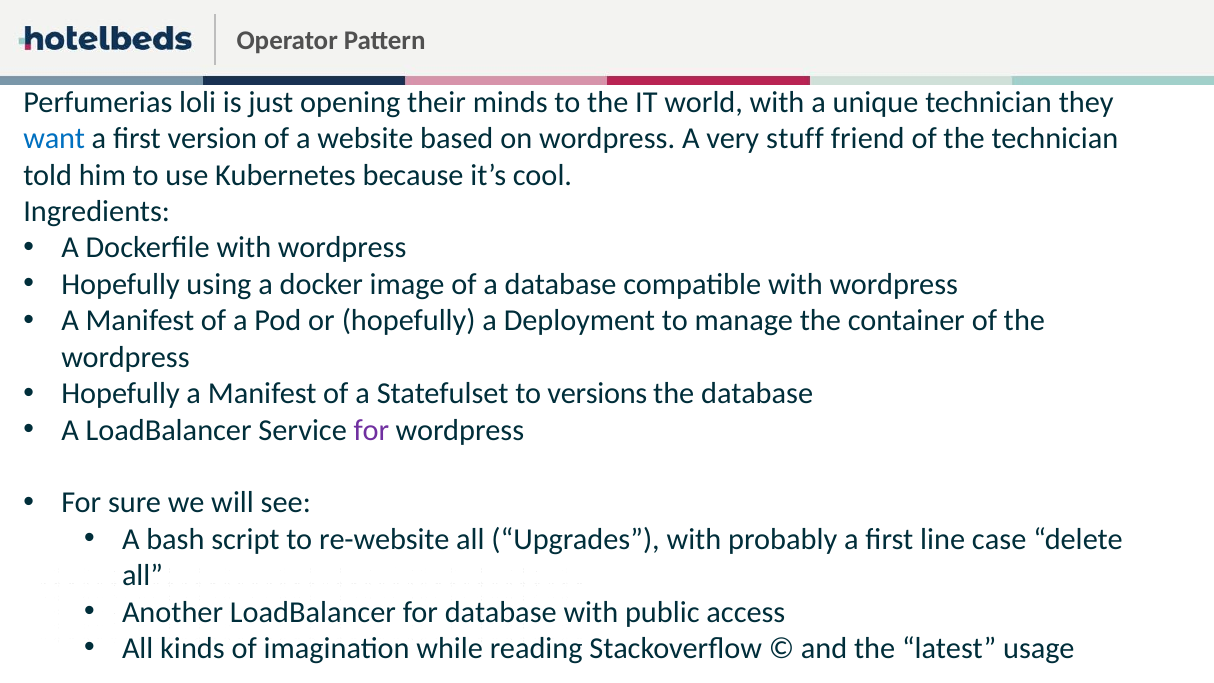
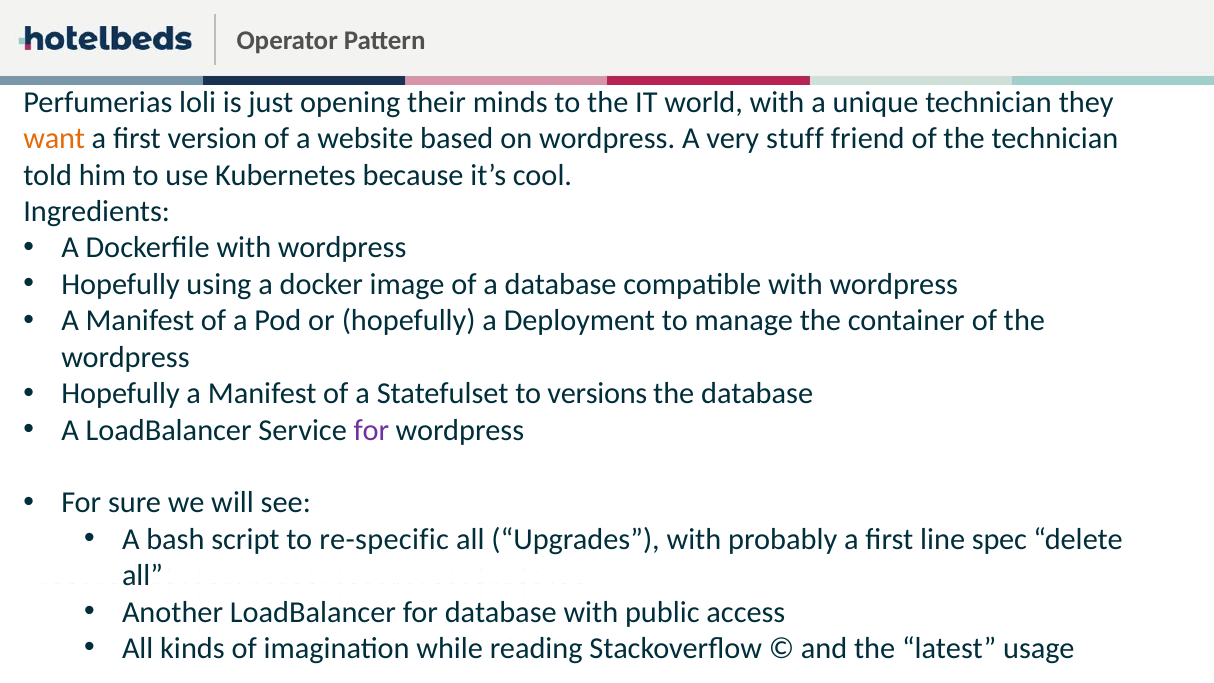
want colour: blue -> orange
re-website: re-website -> re-specific
case: case -> spec
